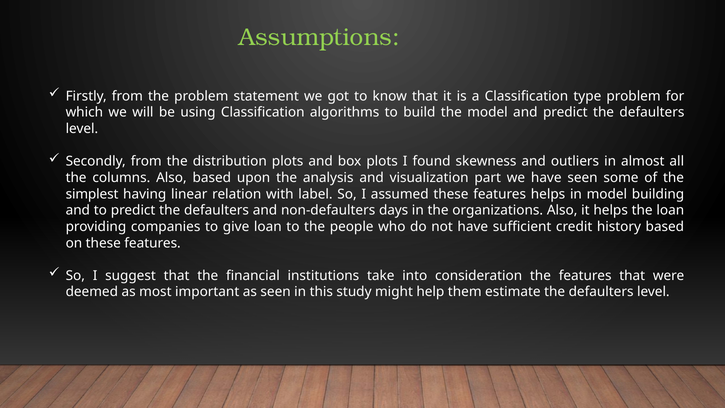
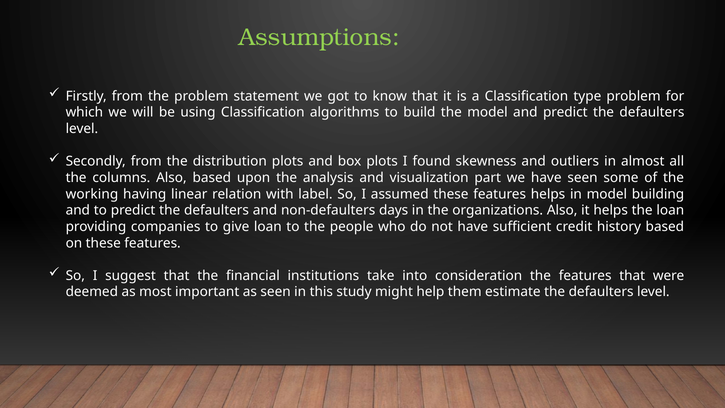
simplest: simplest -> working
